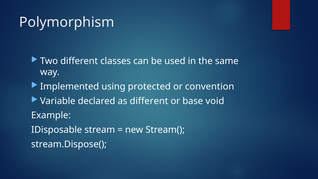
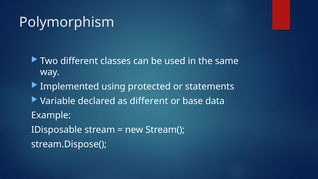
convention: convention -> statements
void: void -> data
